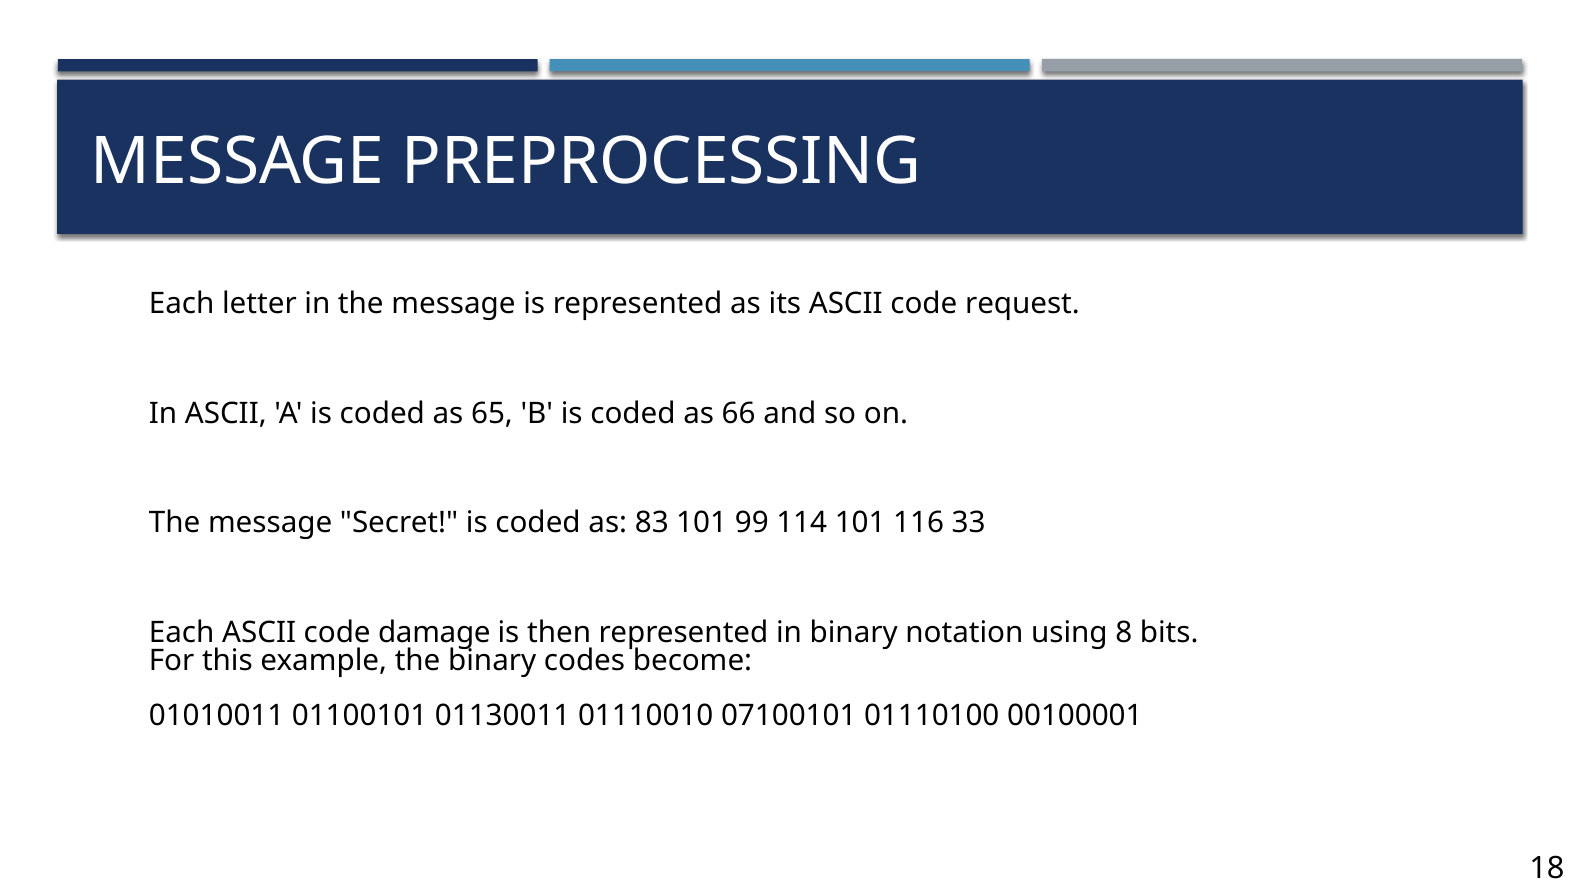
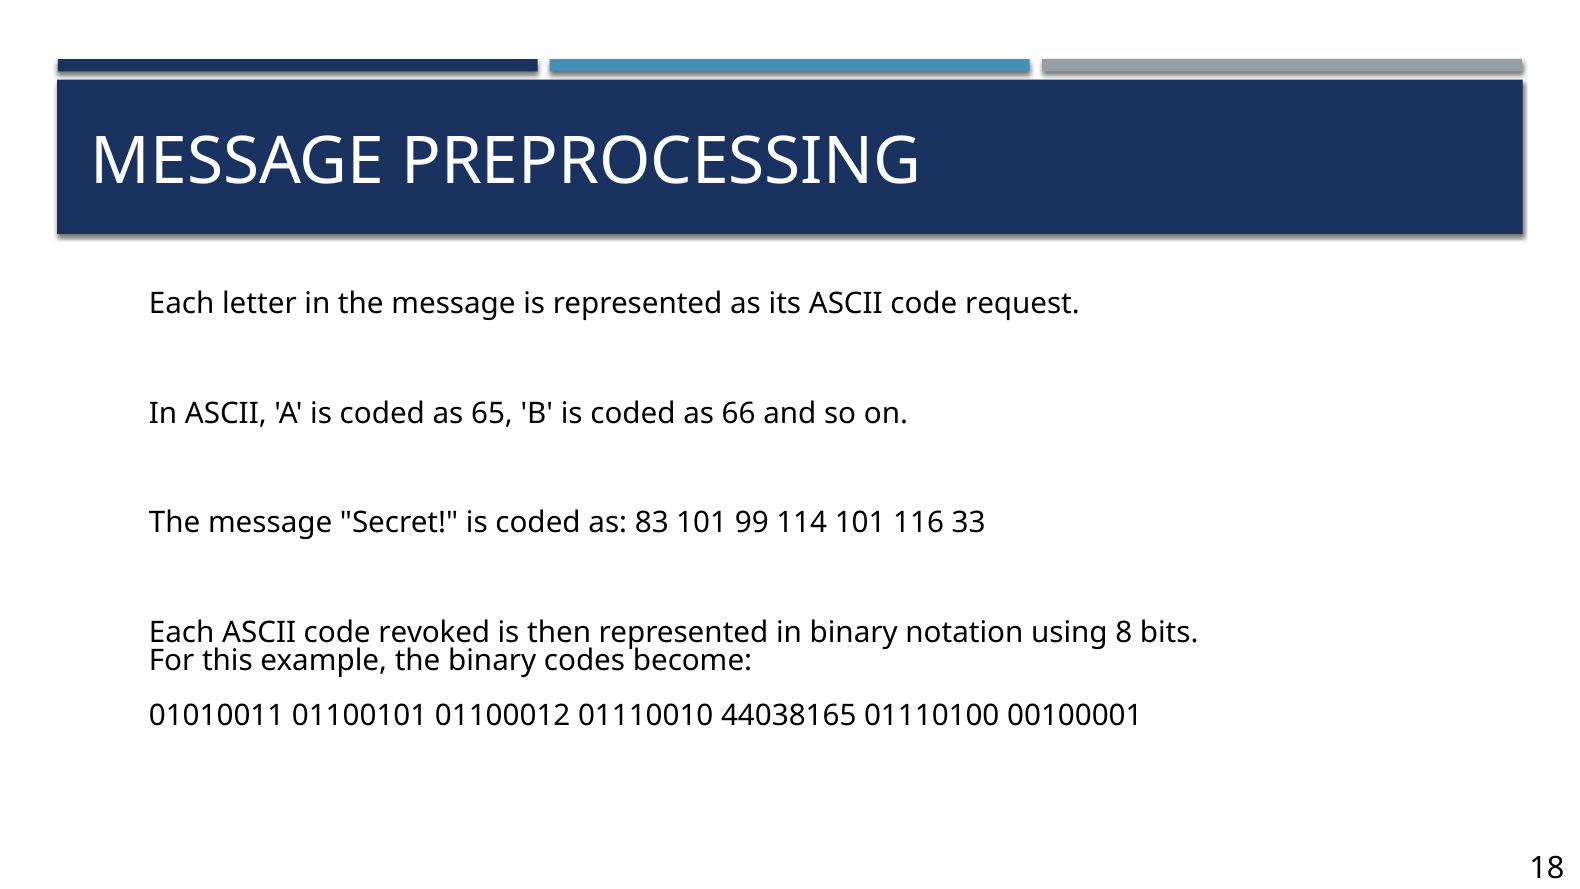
damage: damage -> revoked
01130011: 01130011 -> 01100012
07100101: 07100101 -> 44038165
